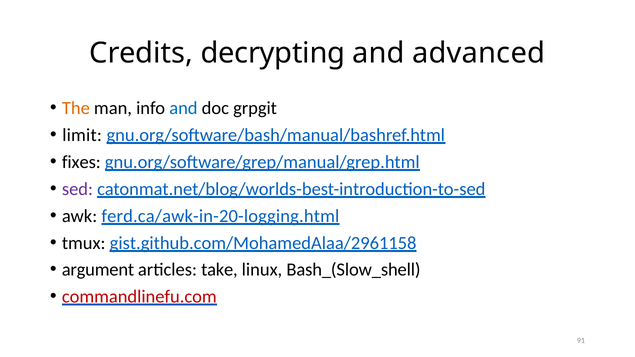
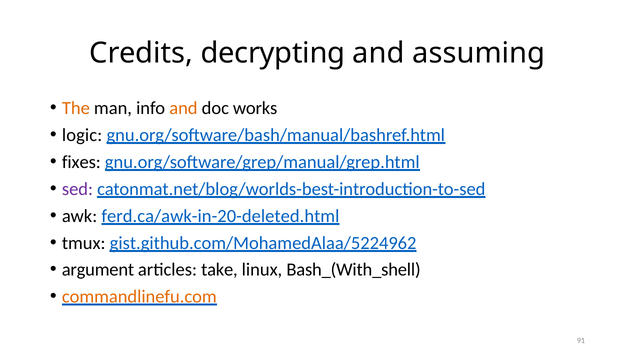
advanced: advanced -> assuming
and at (183, 108) colour: blue -> orange
grpgit: grpgit -> works
limit: limit -> logic
ferd.ca/awk-in-20-logging.html: ferd.ca/awk-in-20-logging.html -> ferd.ca/awk-in-20-deleted.html
gist.github.com/MohamedAlaa/2961158: gist.github.com/MohamedAlaa/2961158 -> gist.github.com/MohamedAlaa/5224962
Bash_(Slow_shell: Bash_(Slow_shell -> Bash_(With_shell
commandlinefu.com colour: red -> orange
